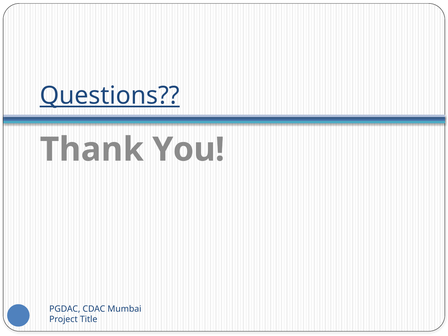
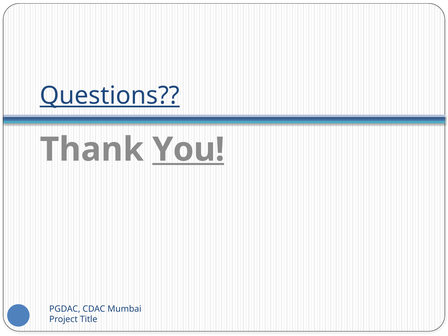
You underline: none -> present
